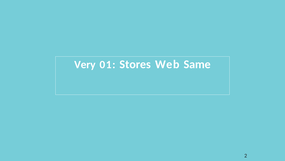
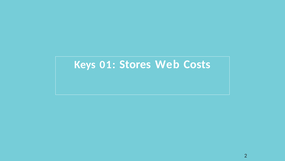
Very: Very -> Keys
Same: Same -> Costs
